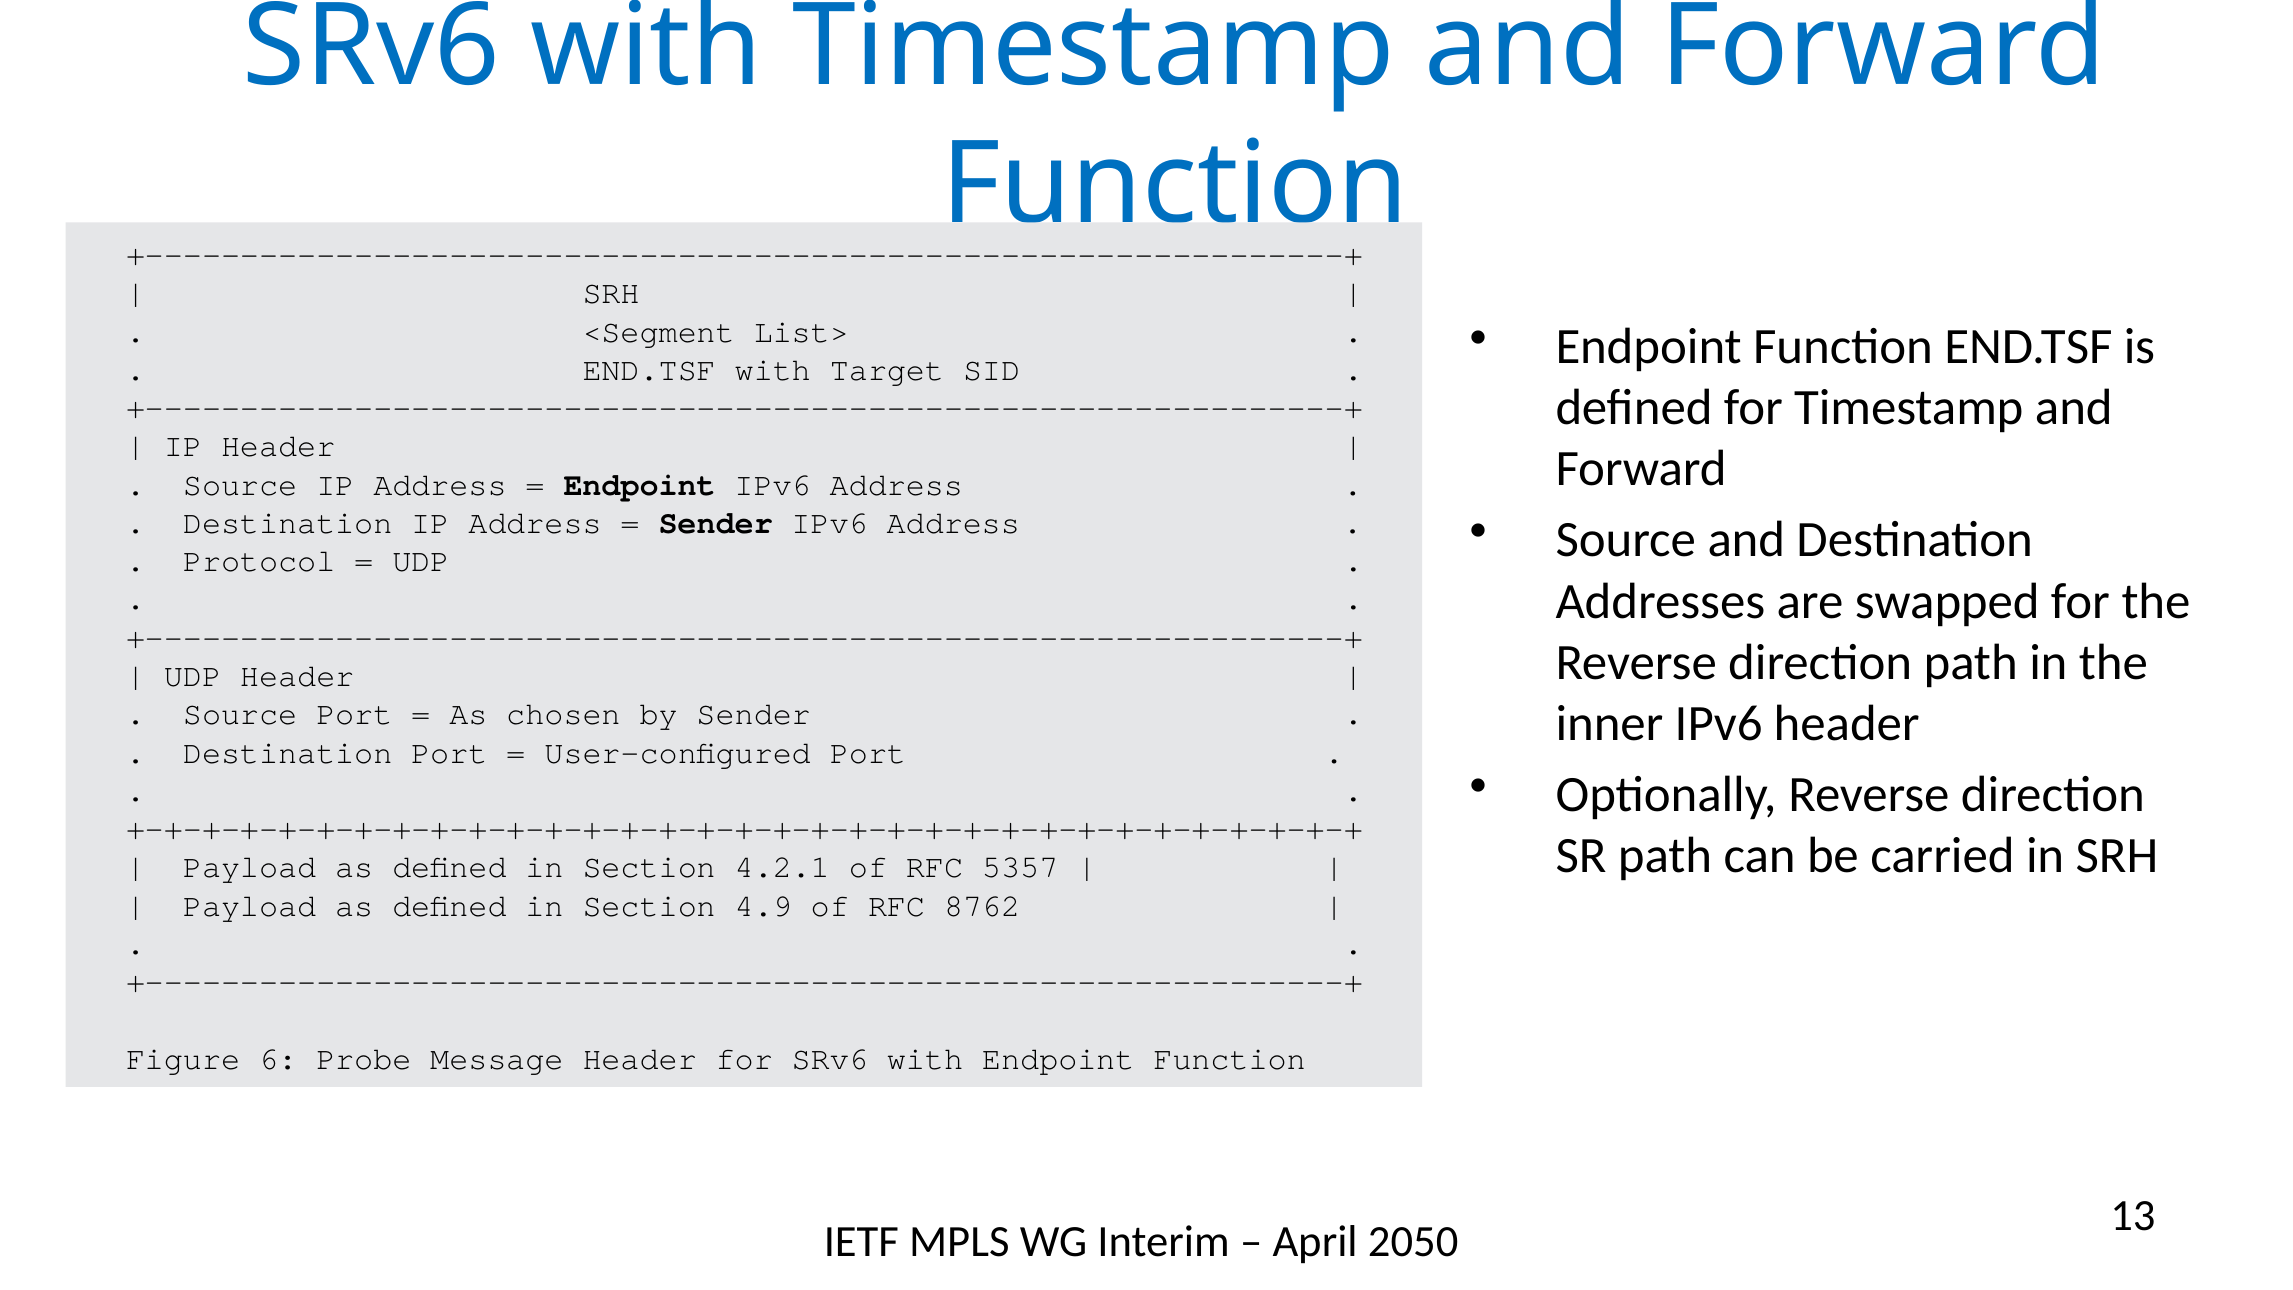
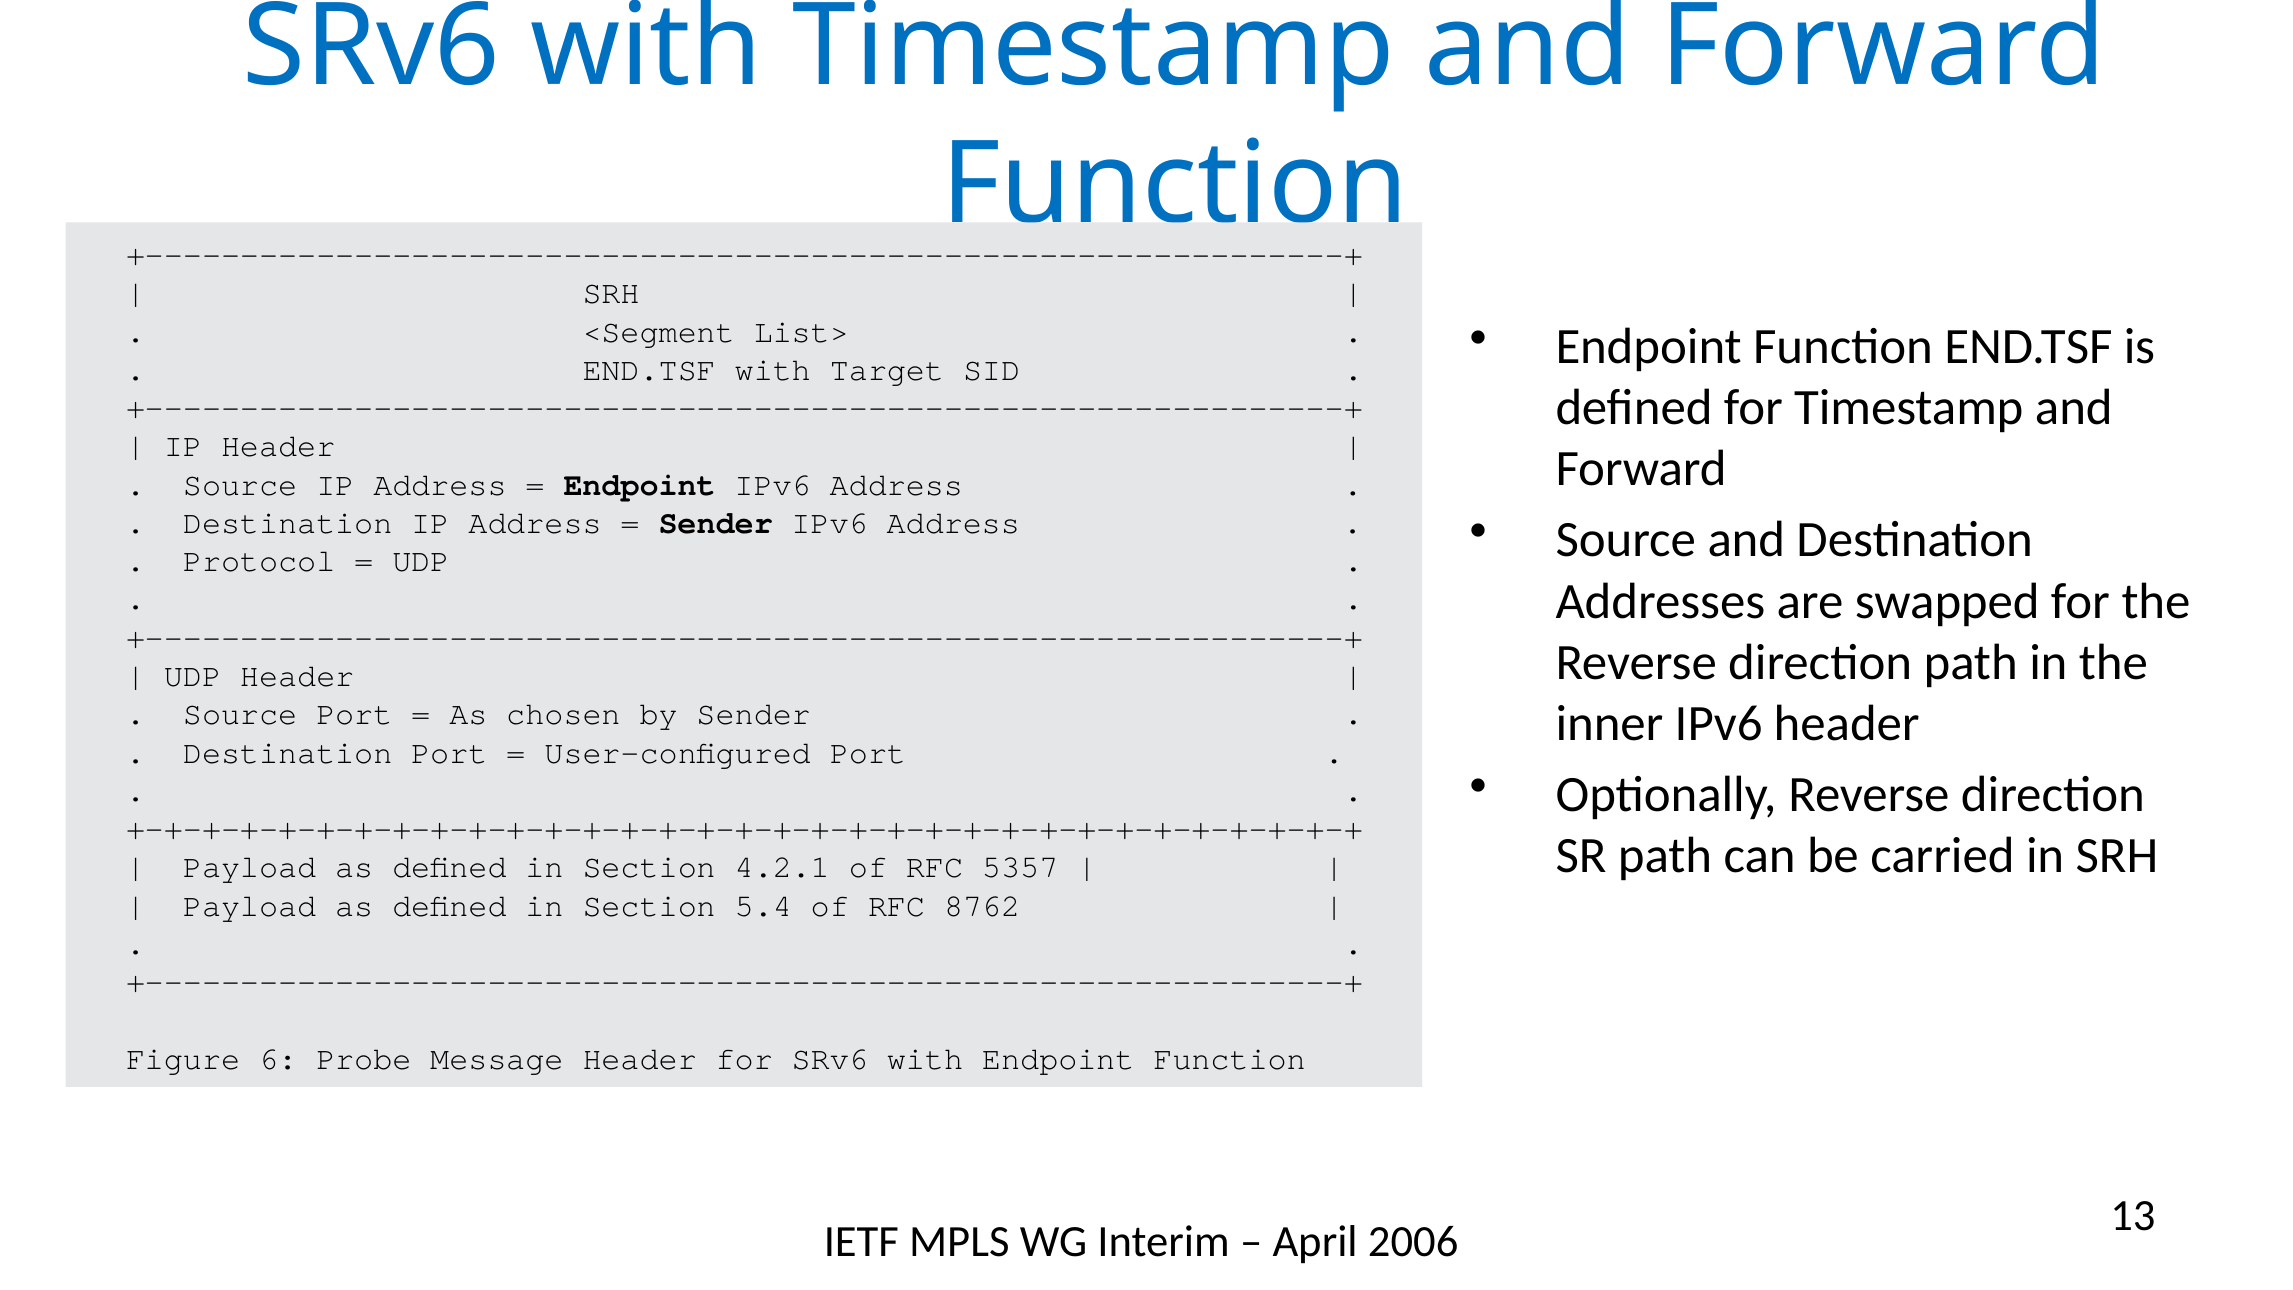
4.9: 4.9 -> 5.4
2050: 2050 -> 2006
